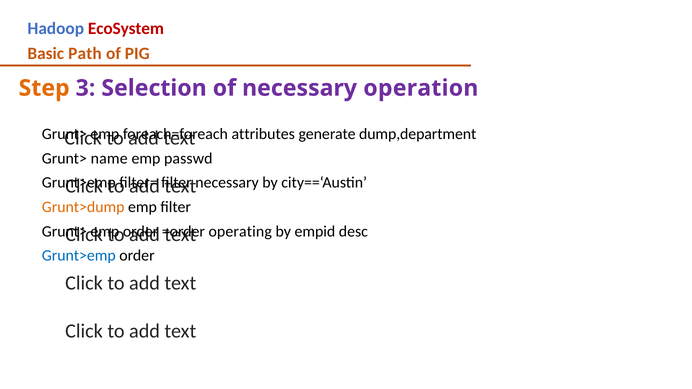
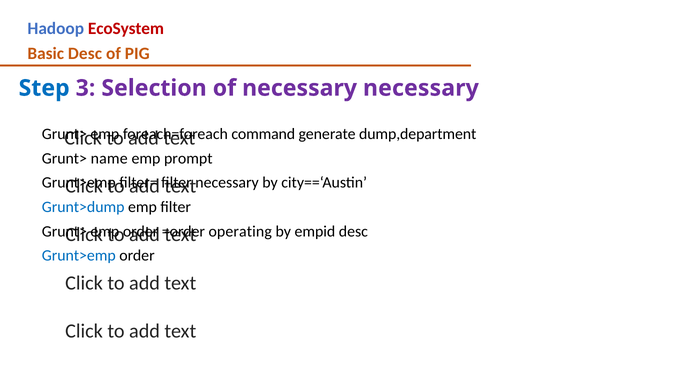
Basic Path: Path -> Desc
Step colour: orange -> blue
necessary operation: operation -> necessary
attributes: attributes -> command
passwd: passwd -> prompt
Grunt>dump colour: orange -> blue
